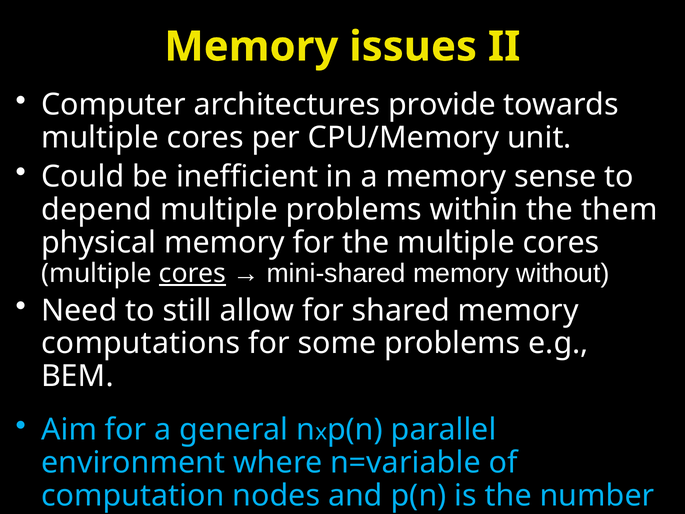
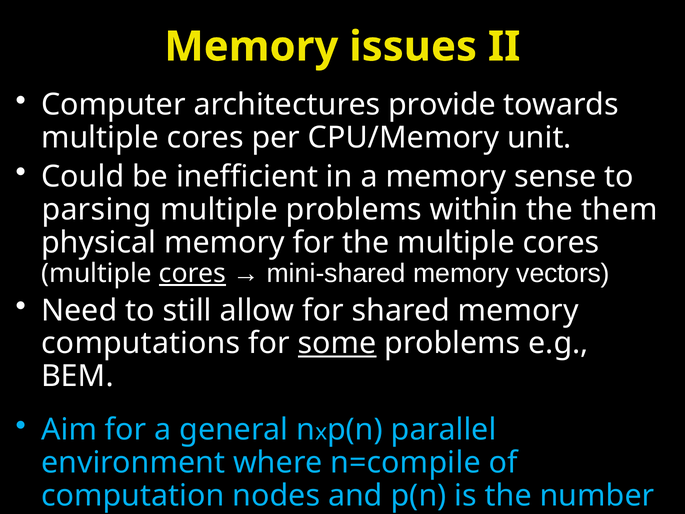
depend: depend -> parsing
without: without -> vectors
some underline: none -> present
n=variable: n=variable -> n=compile
